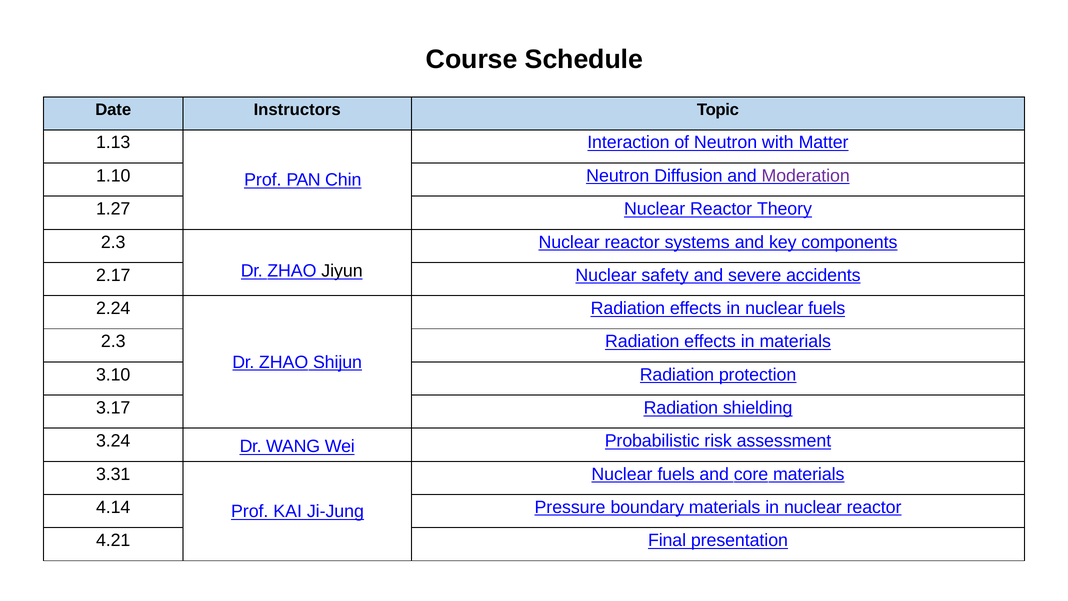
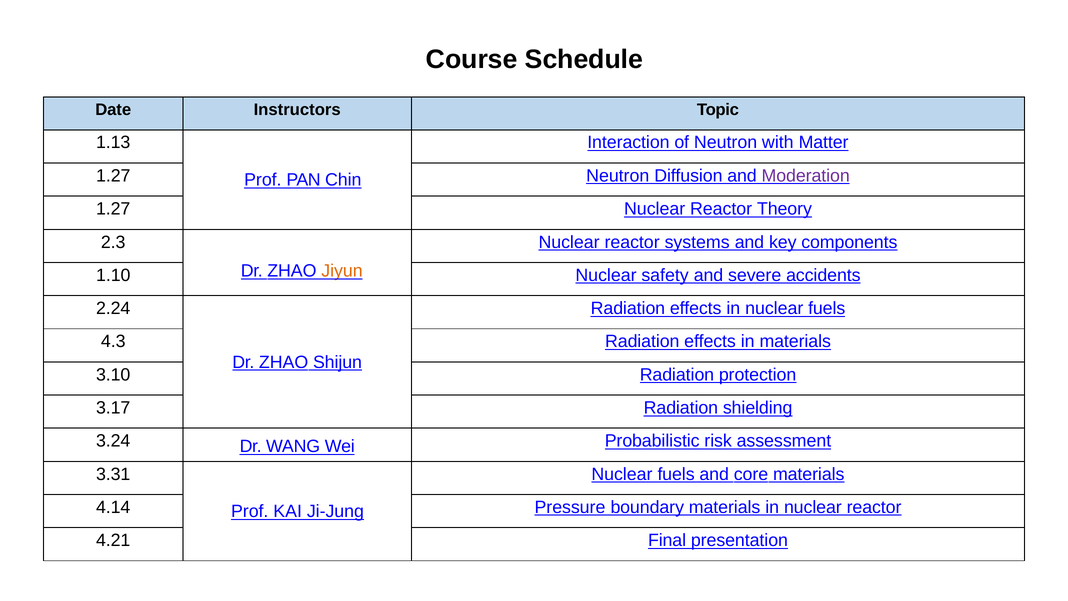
1.10 at (113, 176): 1.10 -> 1.27
Jiyun colour: black -> orange
2.17: 2.17 -> 1.10
2.3 at (113, 341): 2.3 -> 4.3
